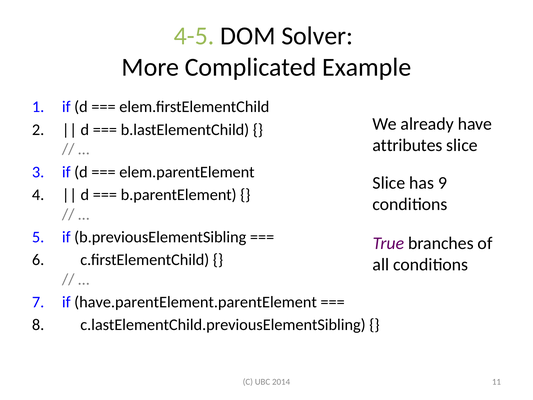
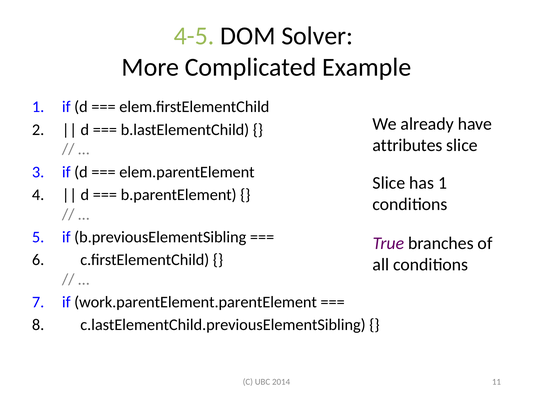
has 9: 9 -> 1
have.parentElement.parentElement: have.parentElement.parentElement -> work.parentElement.parentElement
